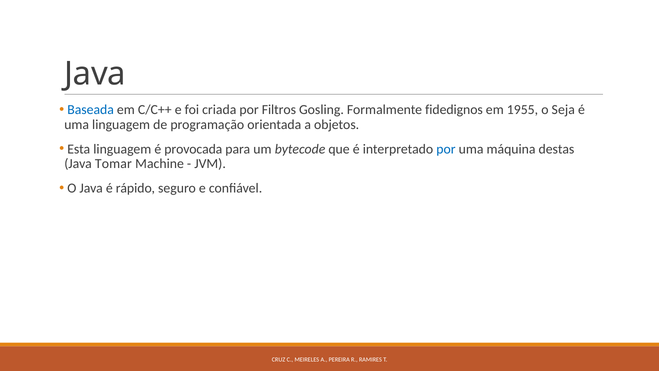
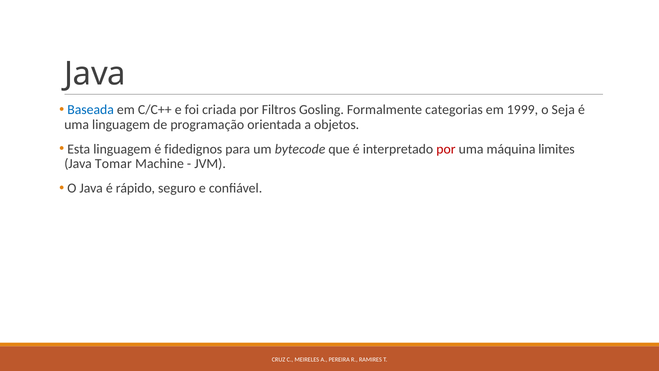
fidedignos: fidedignos -> categorias
1955: 1955 -> 1999
provocada: provocada -> fidedignos
por at (446, 149) colour: blue -> red
destas: destas -> limites
